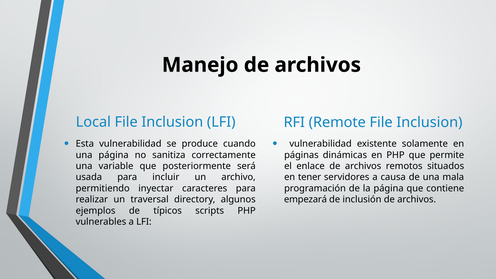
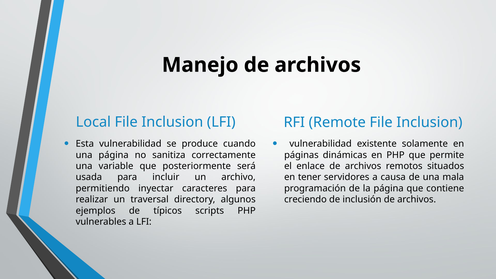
empezará: empezará -> creciendo
